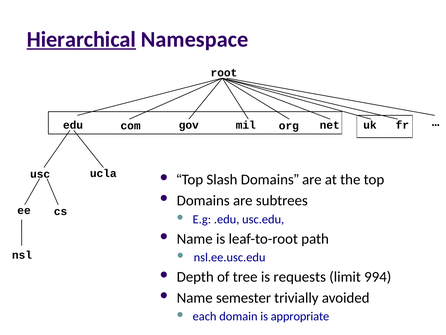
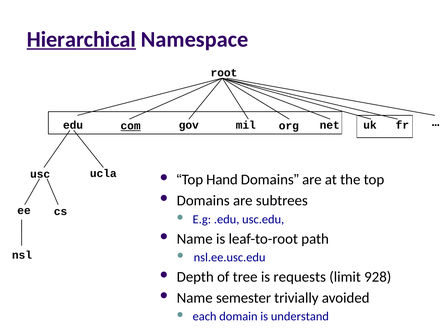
com underline: none -> present
Slash: Slash -> Hand
994: 994 -> 928
appropriate: appropriate -> understand
